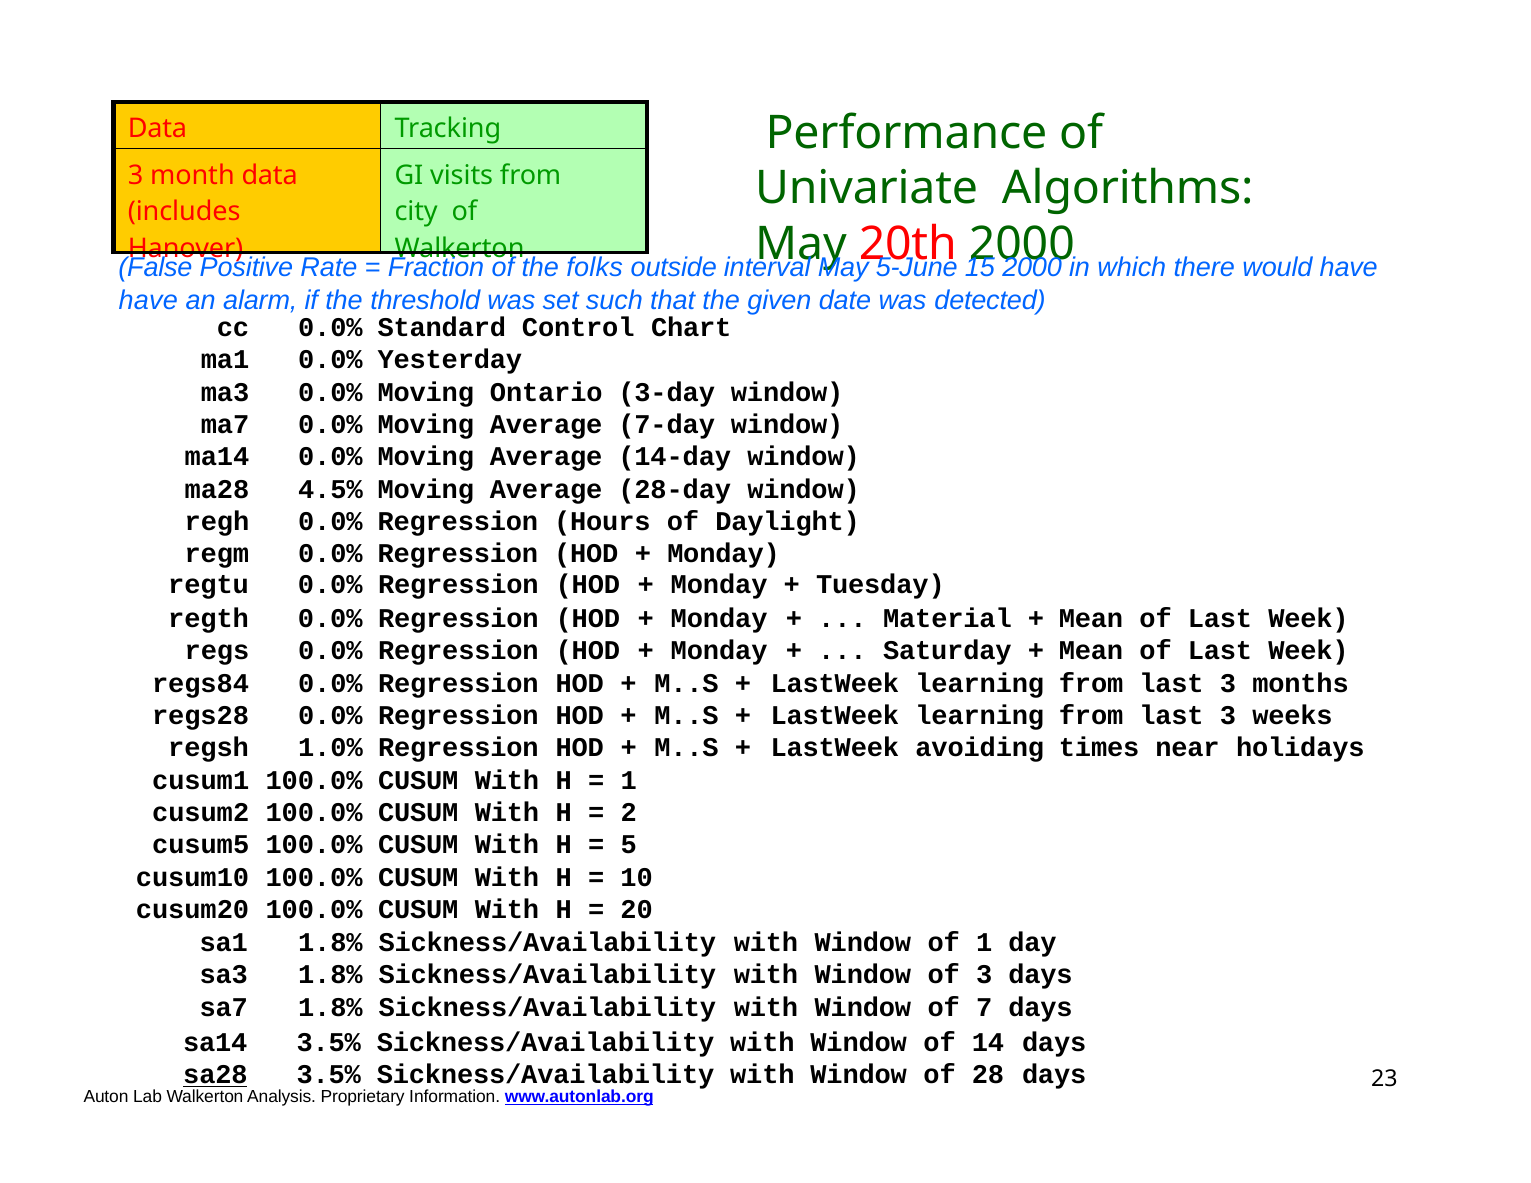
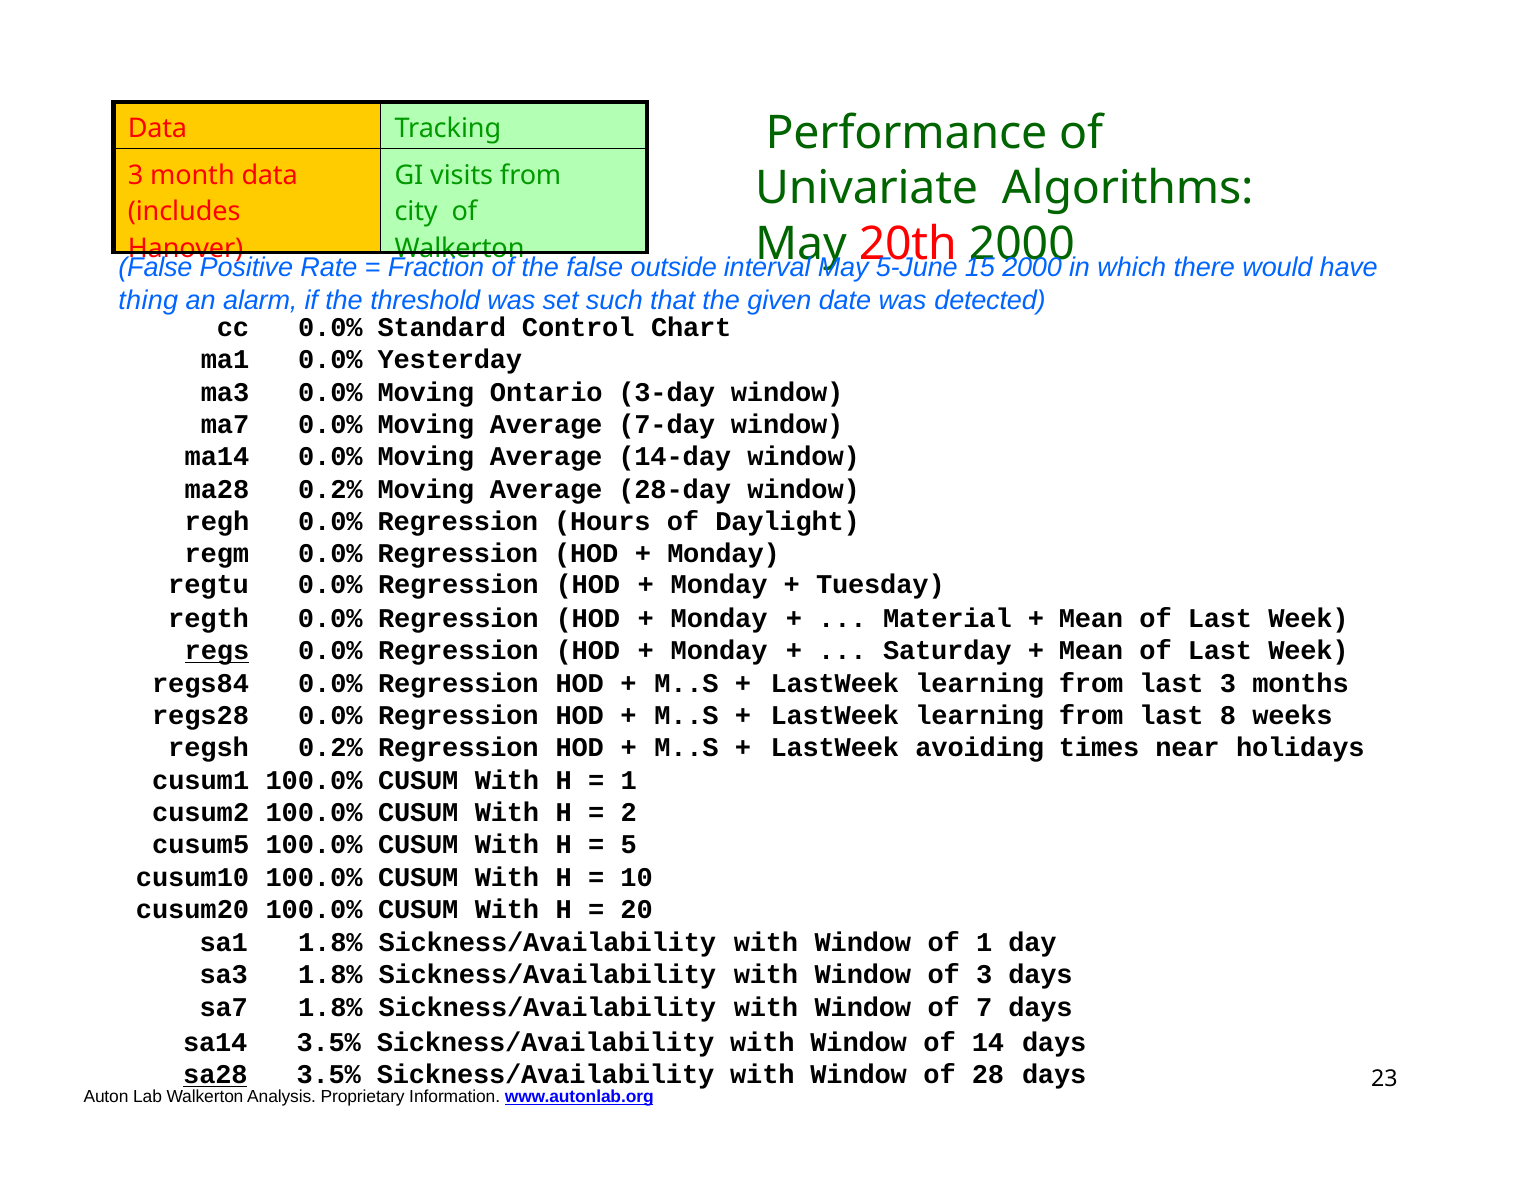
the folks: folks -> false
have at (148, 300): have -> thing
ma28 4.5%: 4.5% -> 0.2%
regs underline: none -> present
3 at (1228, 716): 3 -> 8
regsh 1.0%: 1.0% -> 0.2%
